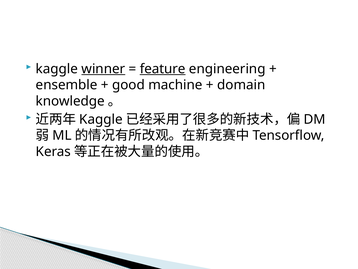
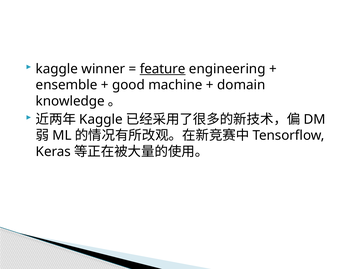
winner underline: present -> none
